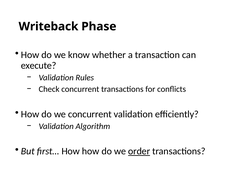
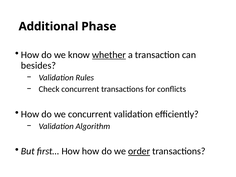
Writeback: Writeback -> Additional
whether underline: none -> present
execute: execute -> besides
